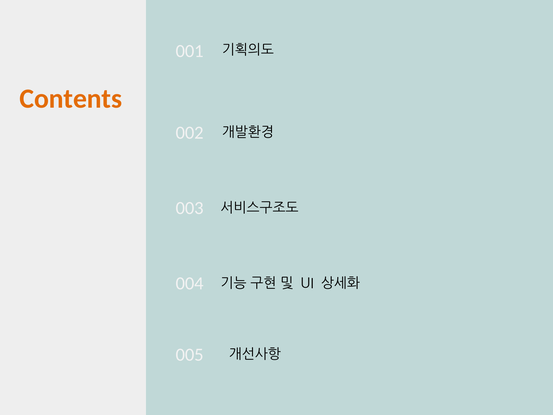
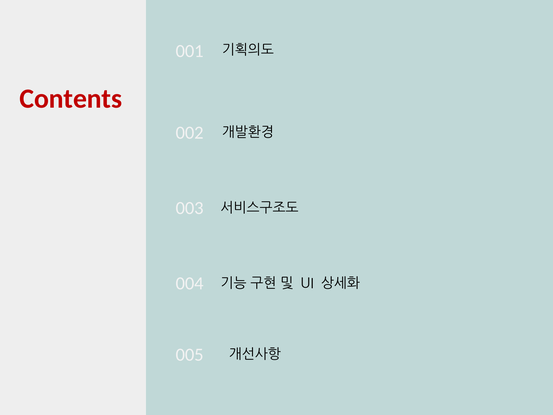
Contents colour: orange -> red
